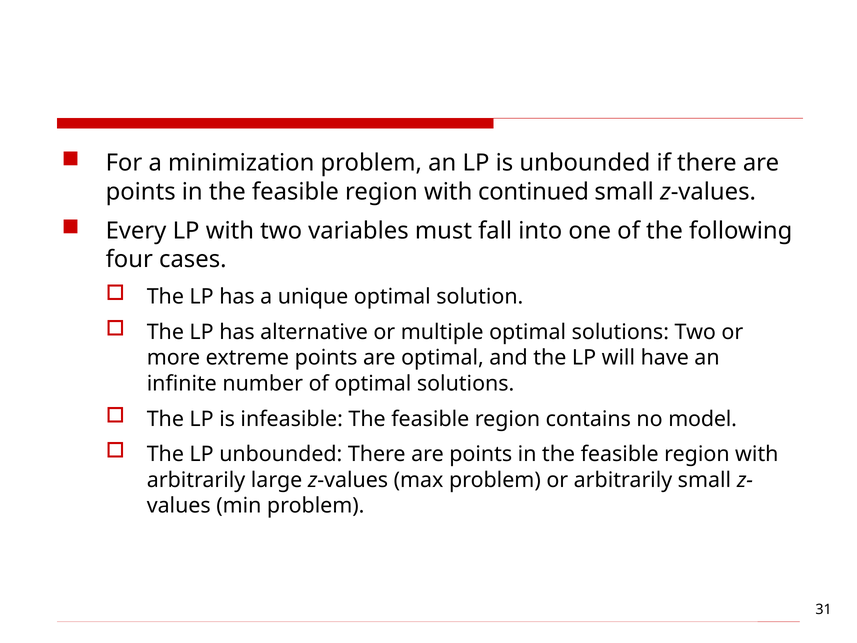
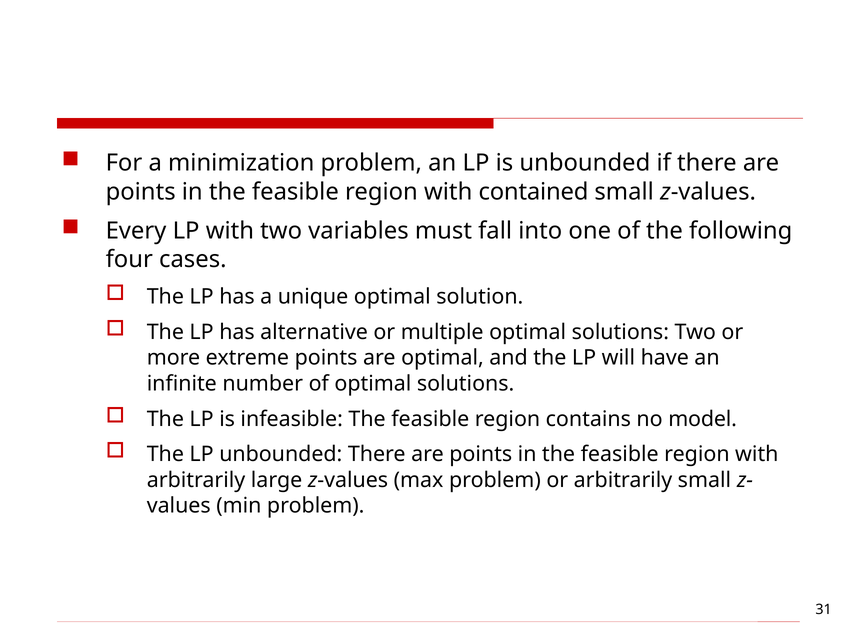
continued: continued -> contained
